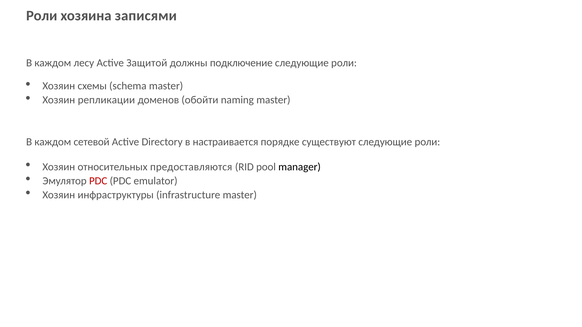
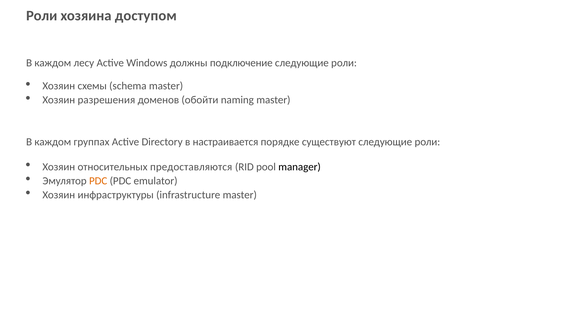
записями: записями -> доступом
Защитой: Защитой -> Windows
репликации: репликации -> разрешения
сетевой: сетевой -> группах
PDC at (98, 181) colour: red -> orange
